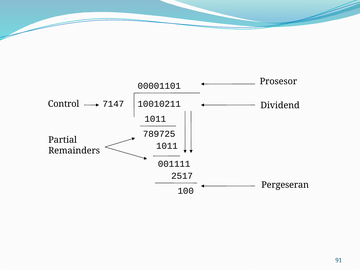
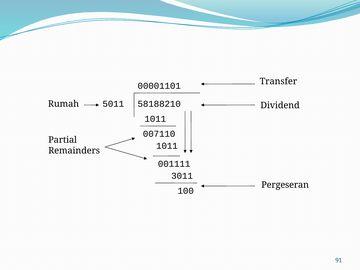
Prosesor: Prosesor -> Transfer
7147: 7147 -> 5011
10010211: 10010211 -> 58188210
Control: Control -> Rumah
789725: 789725 -> 007110
2517: 2517 -> 3011
